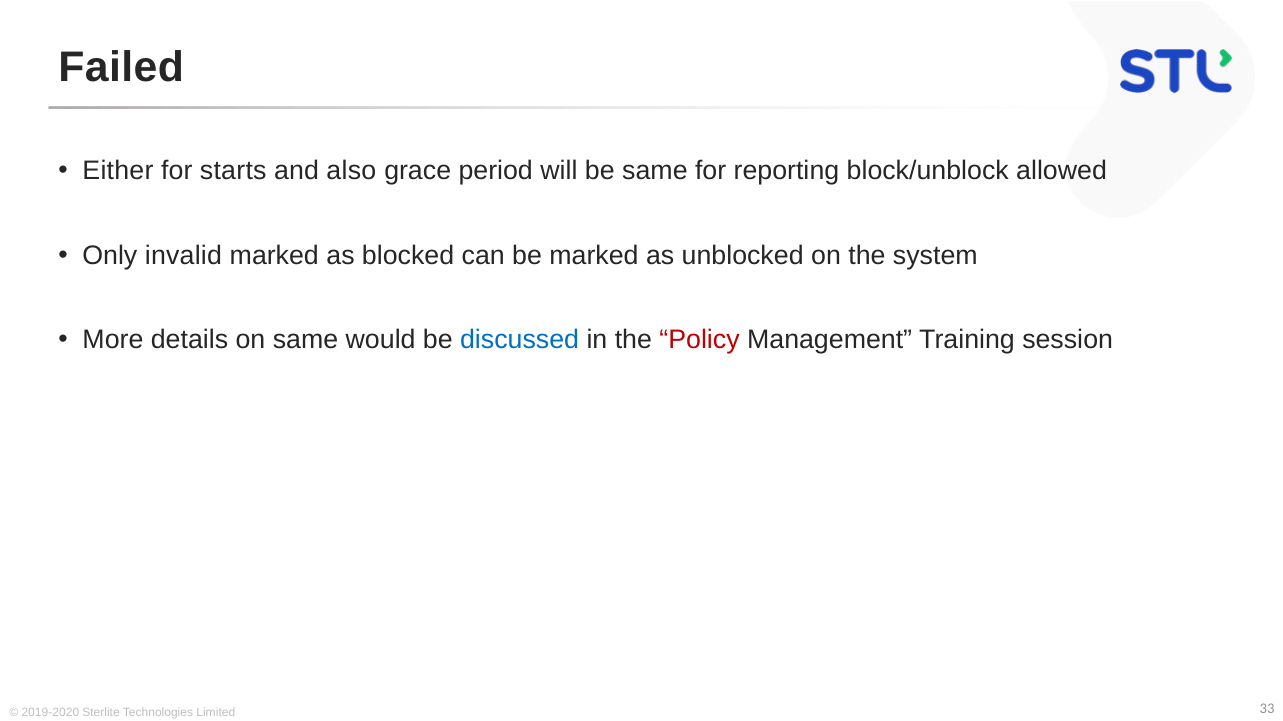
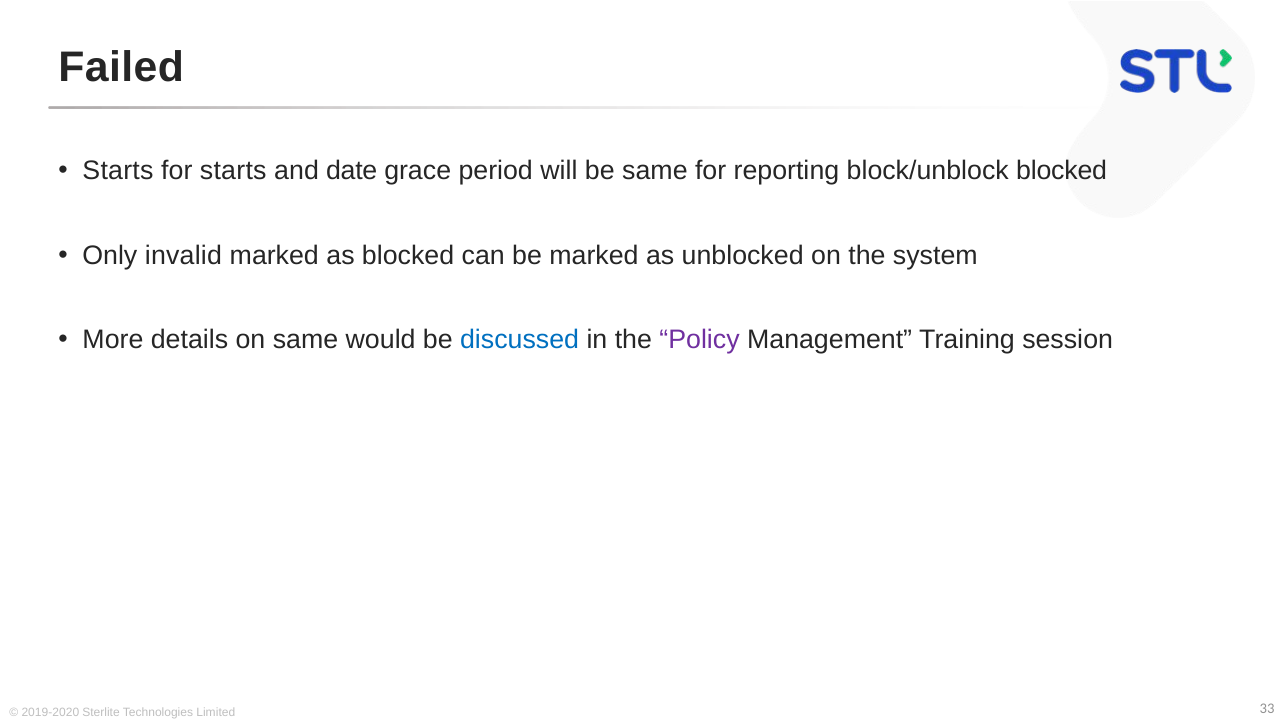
Either at (118, 171): Either -> Starts
also: also -> date
block/unblock allowed: allowed -> blocked
Policy colour: red -> purple
